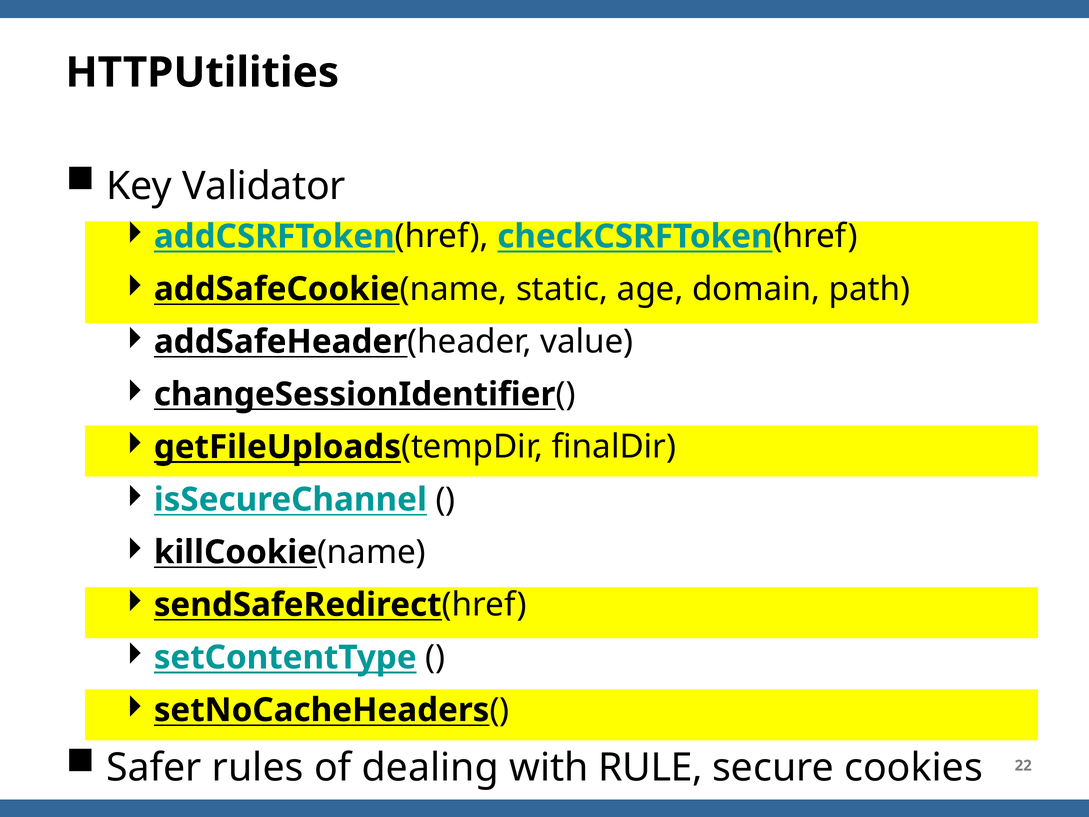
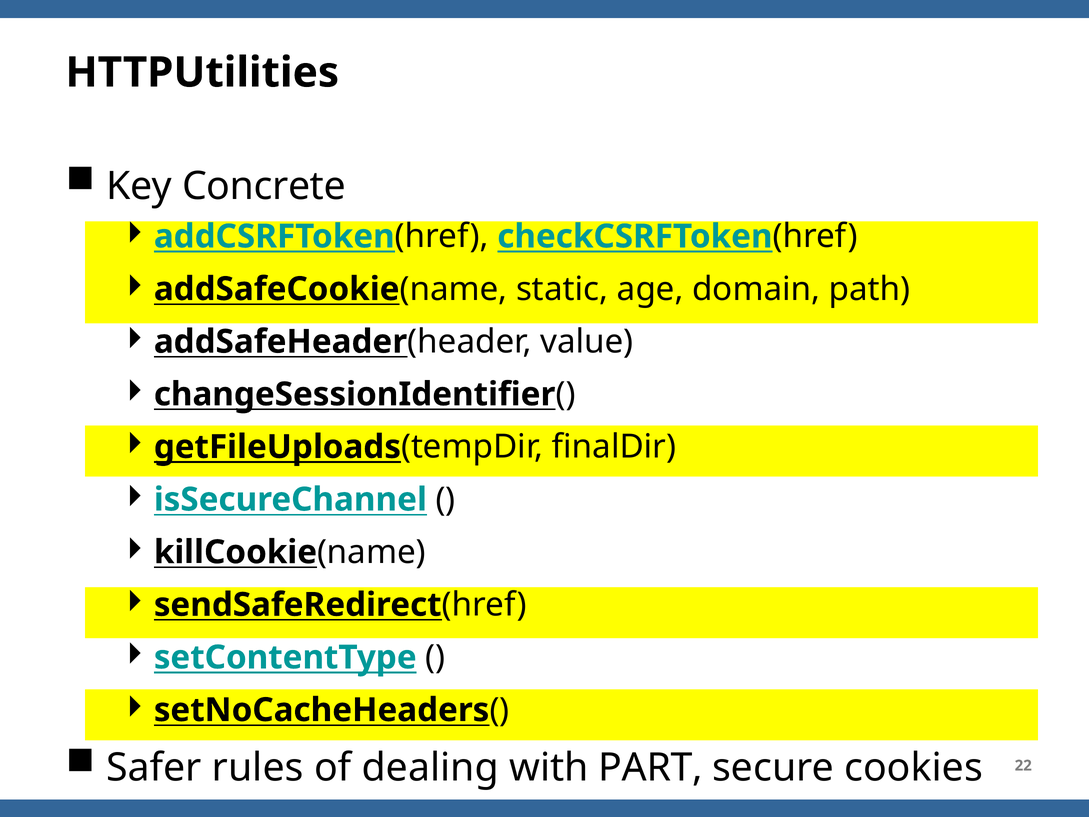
Validator: Validator -> Concrete
RULE: RULE -> PART
